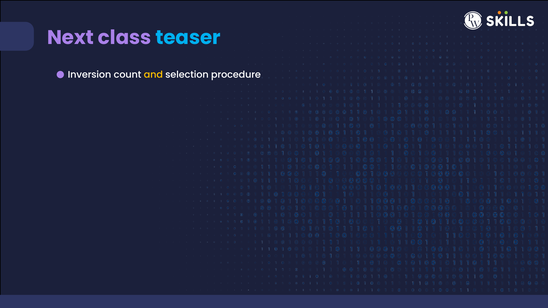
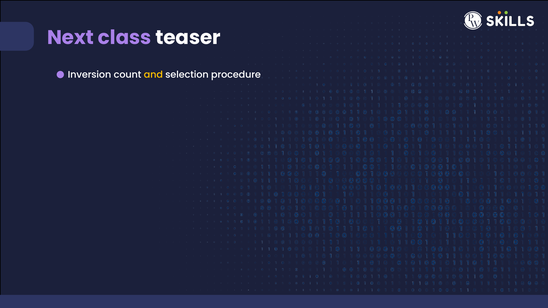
teaser colour: light blue -> white
